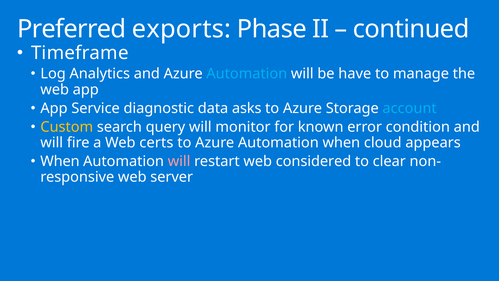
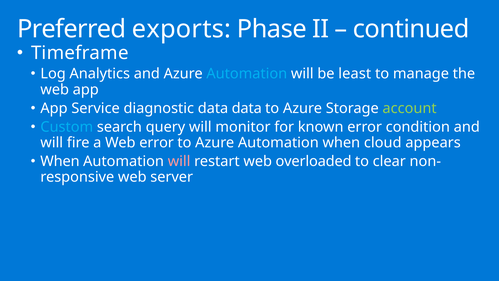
have: have -> least
data asks: asks -> data
account colour: light blue -> light green
Custom colour: yellow -> light blue
Web certs: certs -> error
considered: considered -> overloaded
